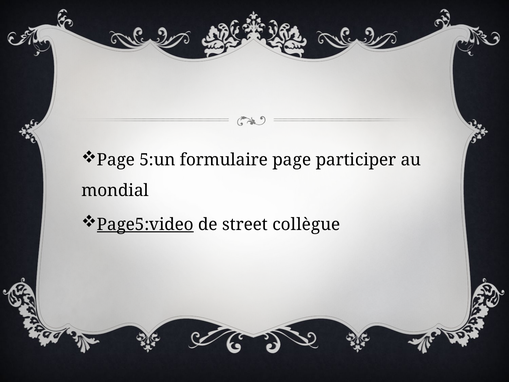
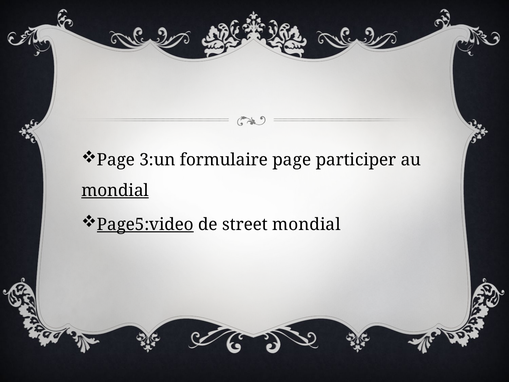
5:un: 5:un -> 3:un
mondial at (115, 190) underline: none -> present
street collègue: collègue -> mondial
